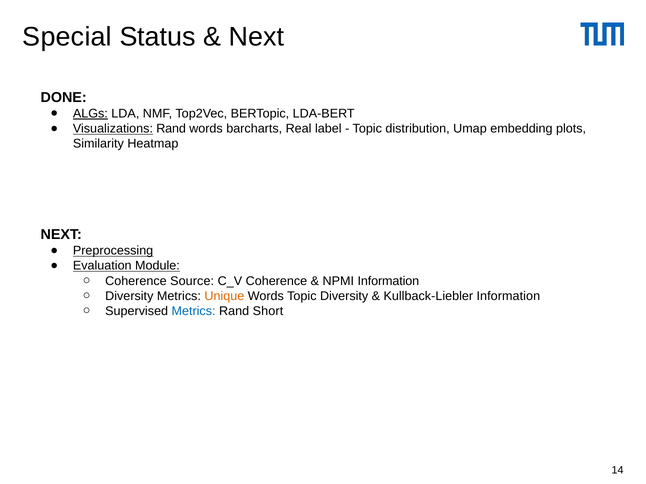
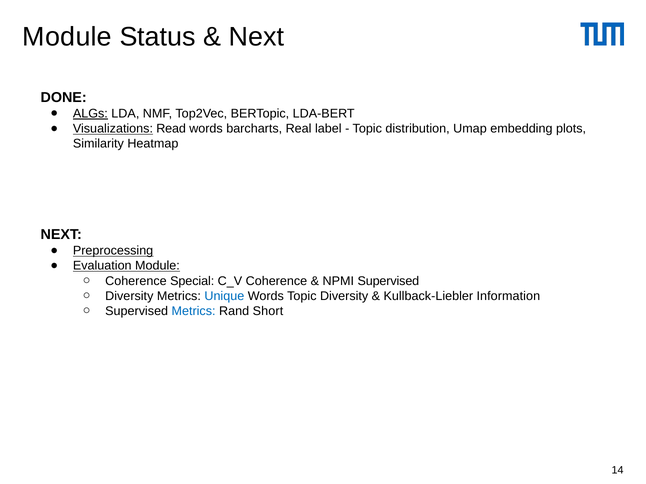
Special at (67, 37): Special -> Module
Visualizations Rand: Rand -> Read
Source: Source -> Special
NPMI Information: Information -> Supervised
Unique colour: orange -> blue
